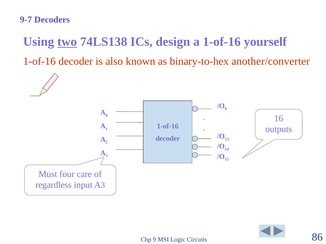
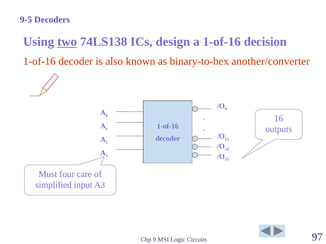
9-7: 9-7 -> 9-5
yourself: yourself -> decision
regardless: regardless -> simplified
86: 86 -> 97
